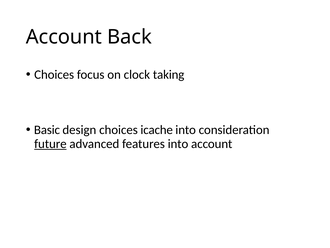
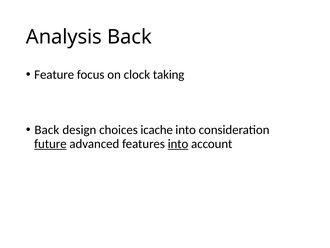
Account at (64, 37): Account -> Analysis
Choices at (54, 74): Choices -> Feature
Basic at (47, 130): Basic -> Back
into at (178, 144) underline: none -> present
